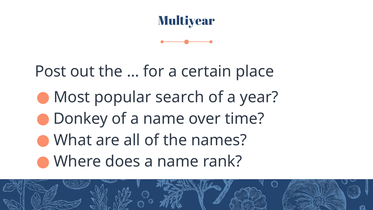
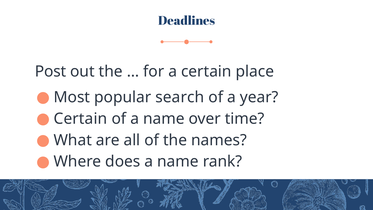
Multiyear: Multiyear -> Deadlines
Donkey at (81, 119): Donkey -> Certain
